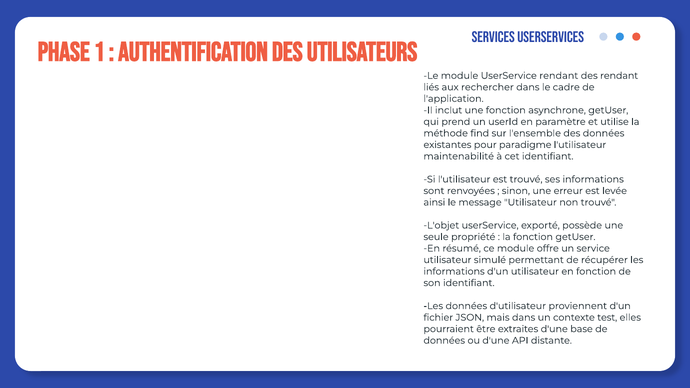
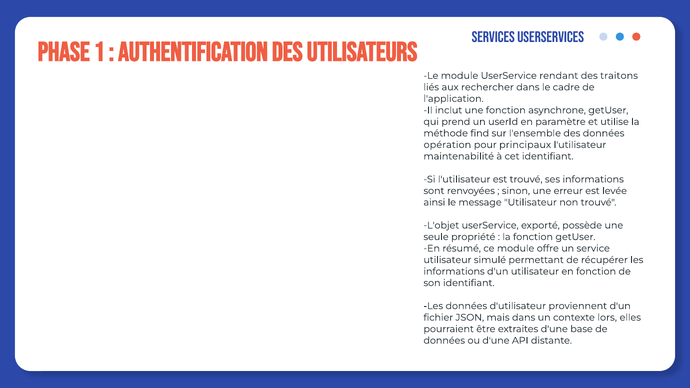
des rendant: rendant -> traitons
existantes: existantes -> opération
paradigme: paradigme -> principaux
test: test -> lors
